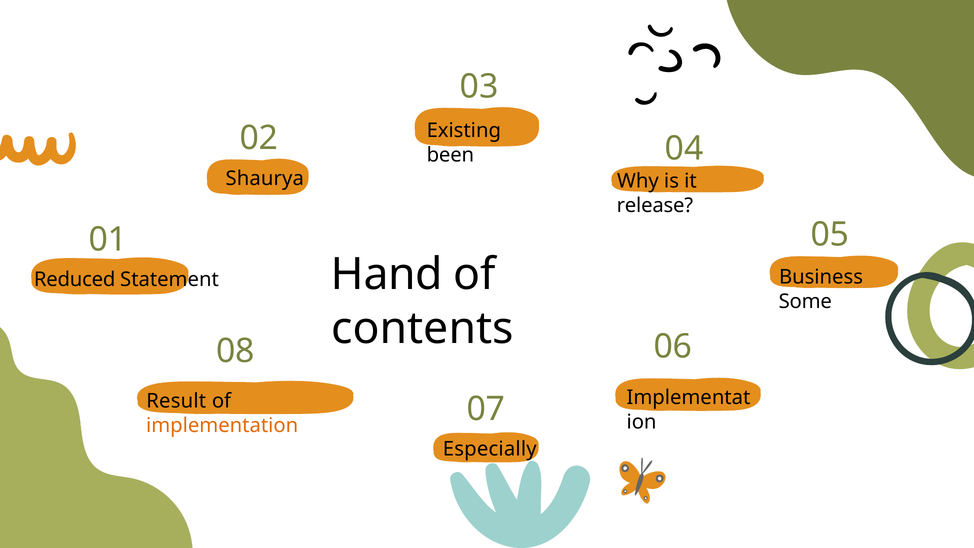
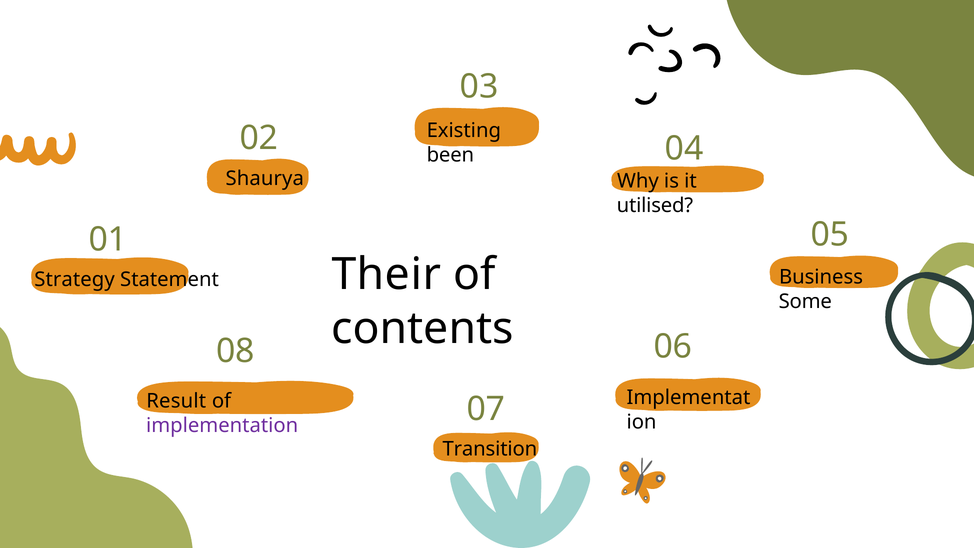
release: release -> utilised
Hand: Hand -> Their
Reduced: Reduced -> Strategy
implementation colour: orange -> purple
Especially: Especially -> Transition
